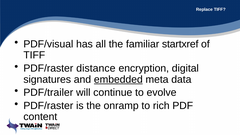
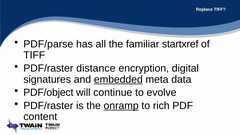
PDF/visual: PDF/visual -> PDF/parse
PDF/trailer: PDF/trailer -> PDF/object
onramp underline: none -> present
